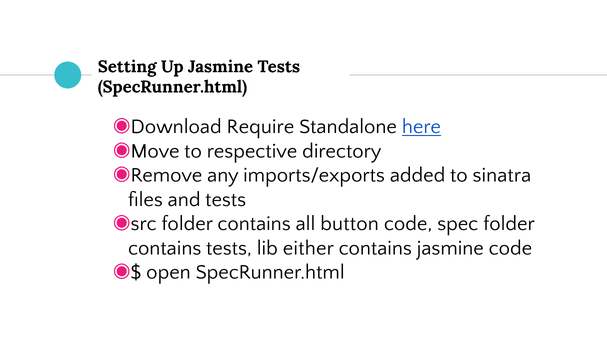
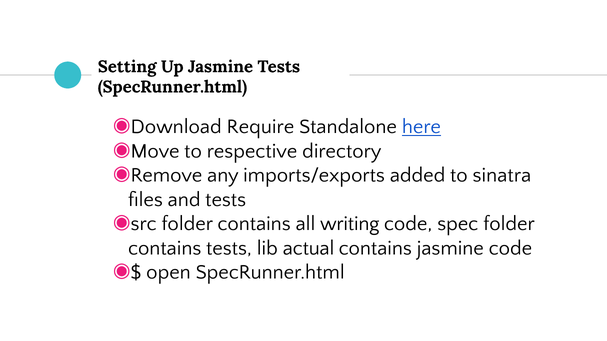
button: button -> writing
either: either -> actual
